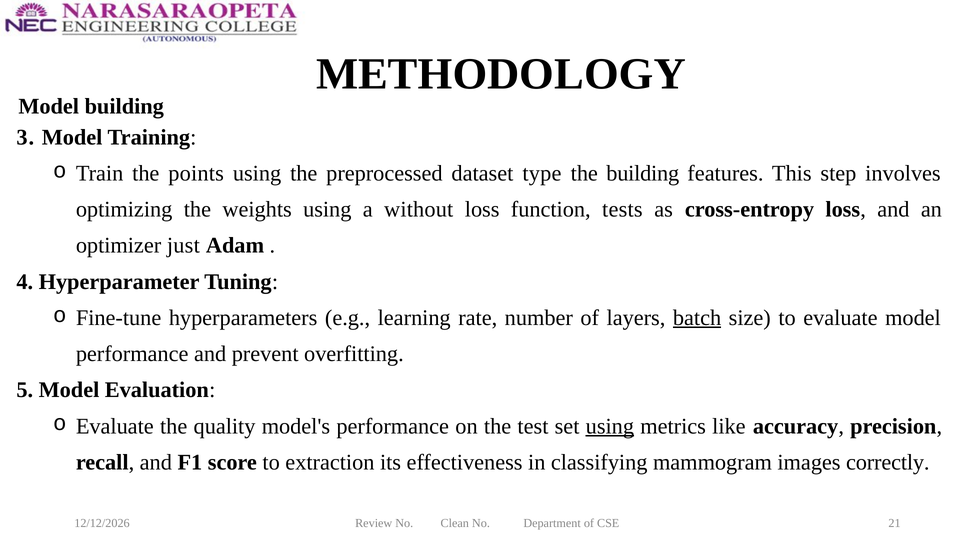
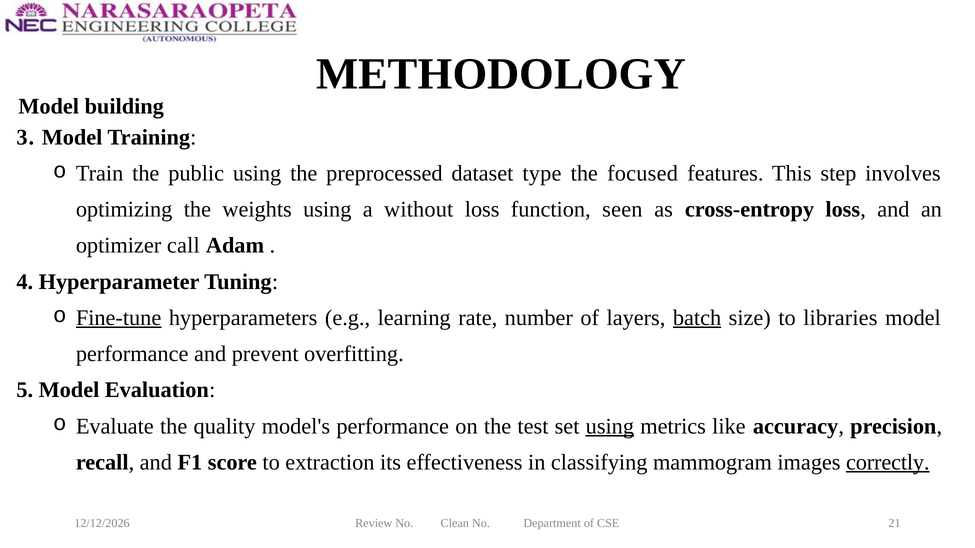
points: points -> public
the building: building -> focused
tests: tests -> seen
just: just -> call
Fine-tune underline: none -> present
to evaluate: evaluate -> libraries
correctly underline: none -> present
